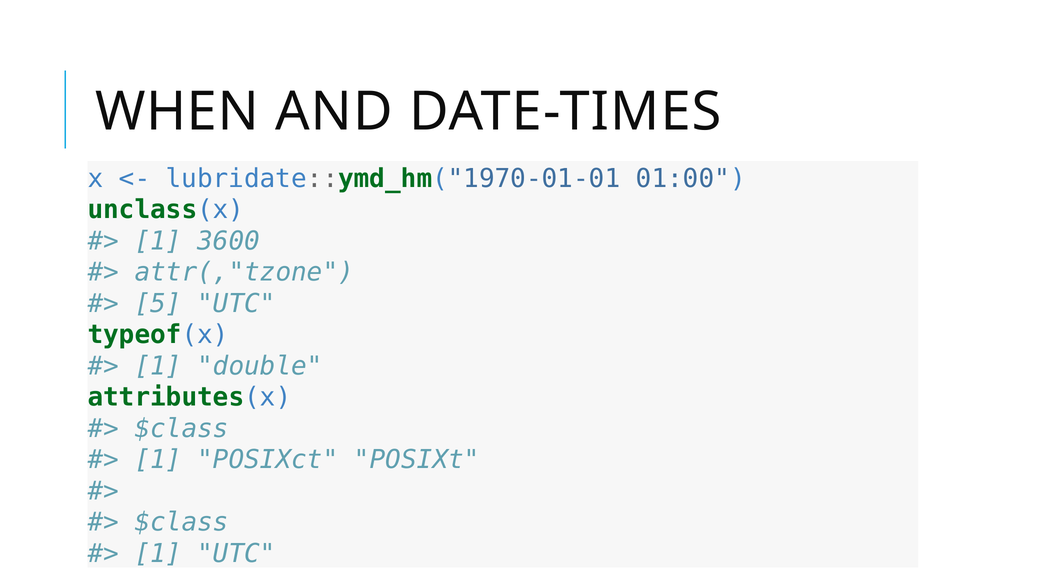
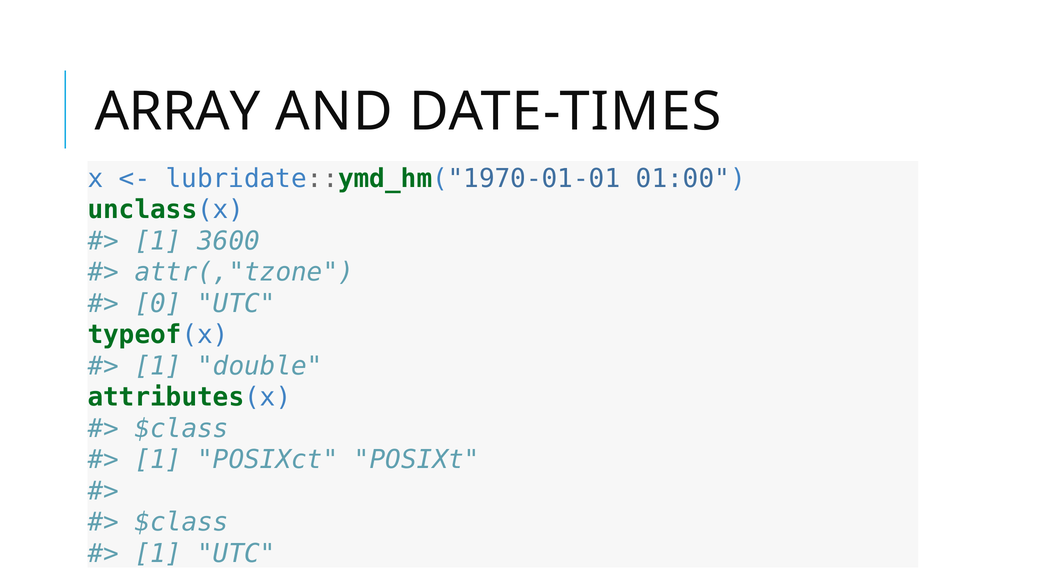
WHEN: WHEN -> ARRAY
5: 5 -> 0
